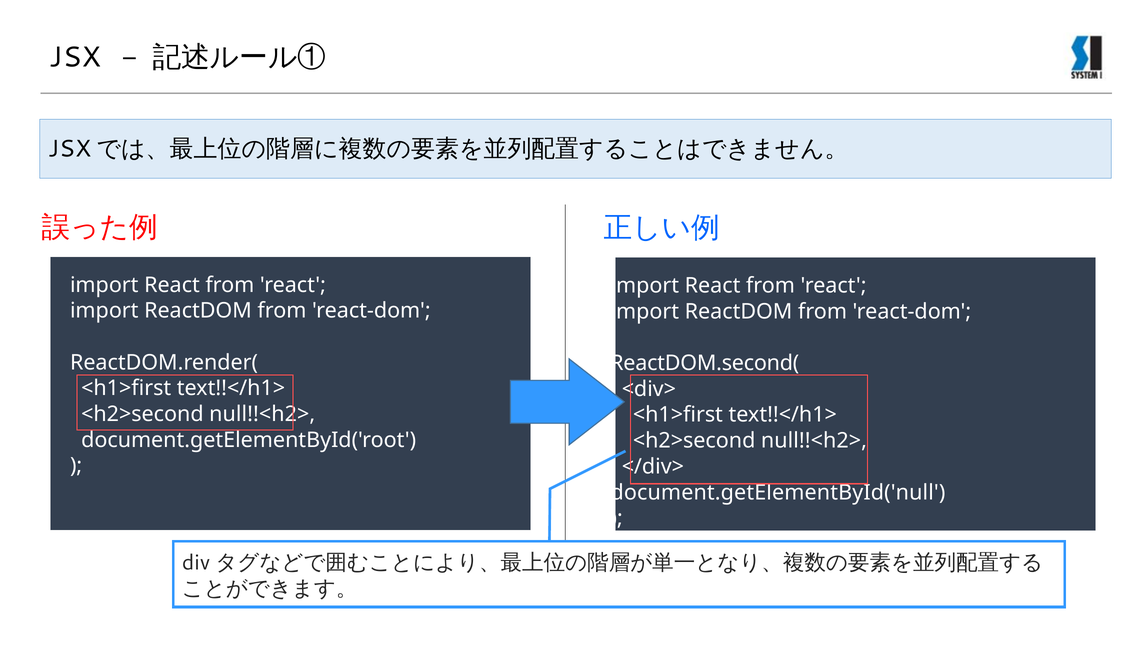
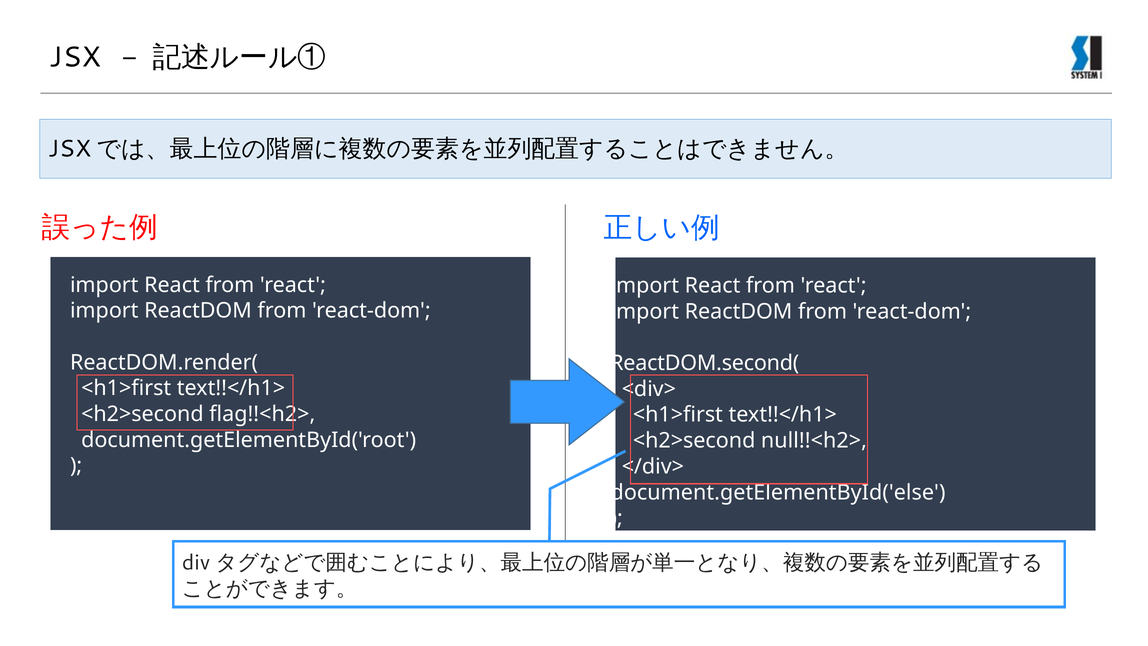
null!!<h2> at (262, 414): null!!<h2> -> flag!!<h2>
document.getElementById('null: document.getElementById('null -> document.getElementById('else
